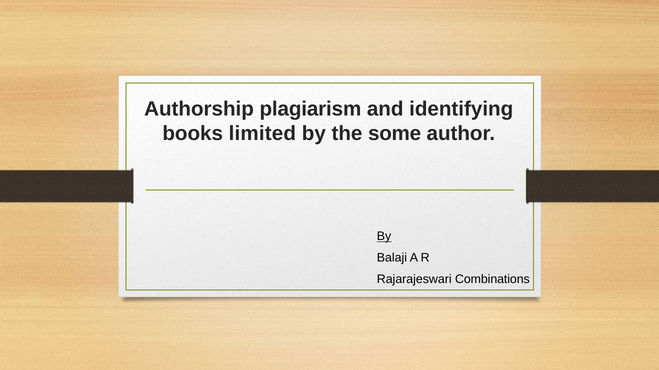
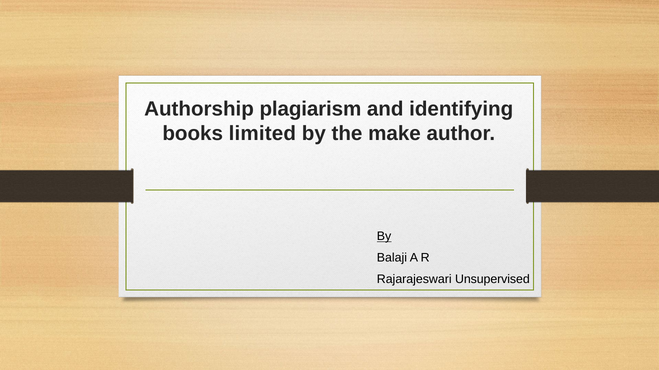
some: some -> make
Combinations: Combinations -> Unsupervised
